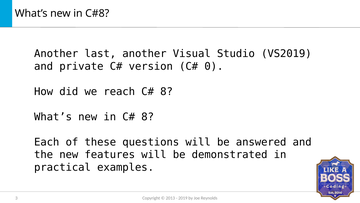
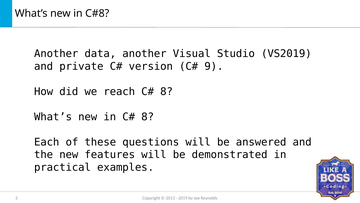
last: last -> data
0: 0 -> 9
